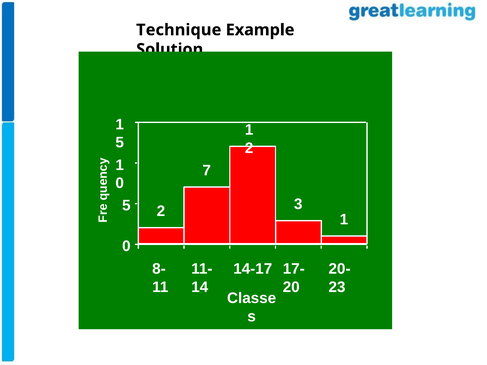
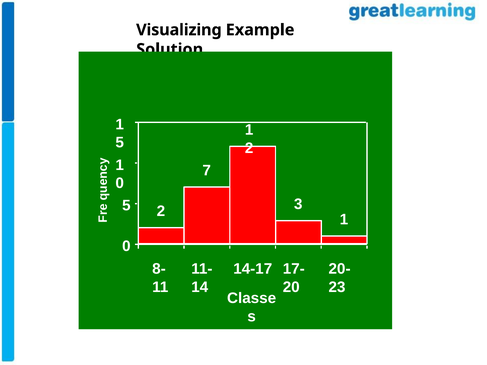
Technique: Technique -> Visualizing
